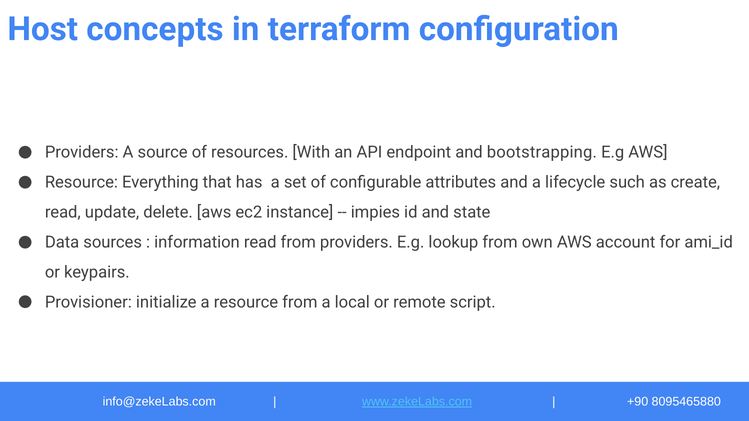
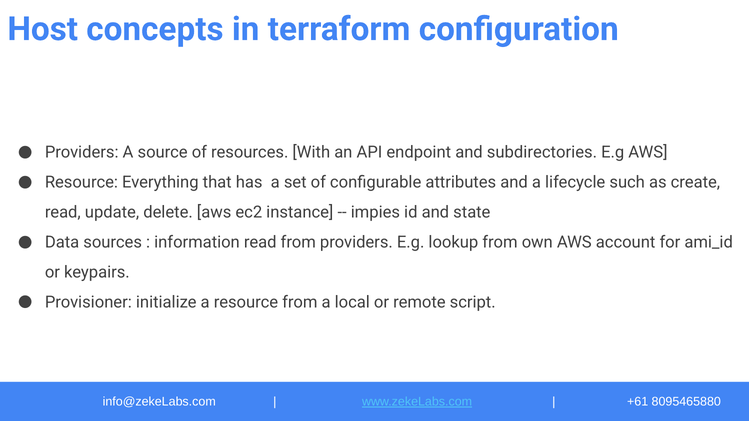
bootstrapping: bootstrapping -> subdirectories
+90: +90 -> +61
